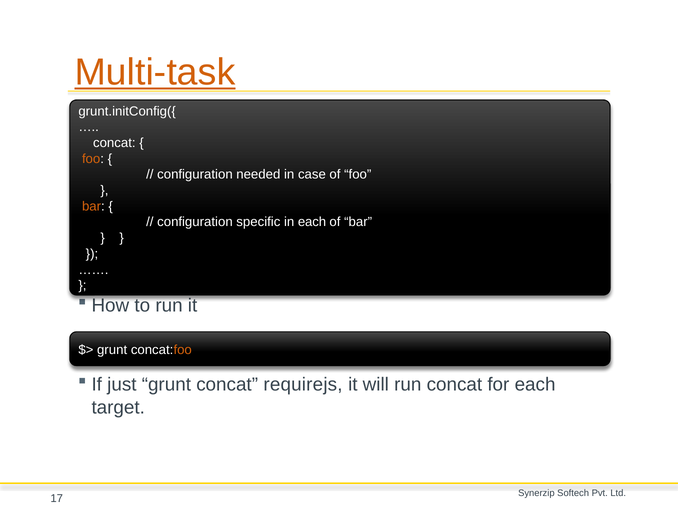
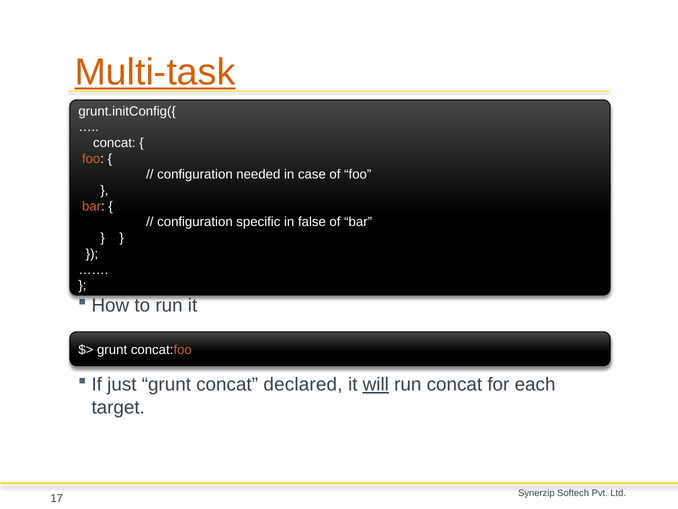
in each: each -> false
requirejs: requirejs -> declared
will underline: none -> present
